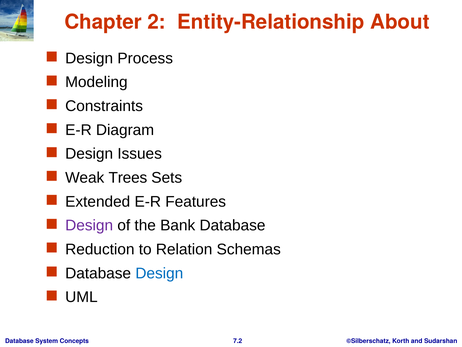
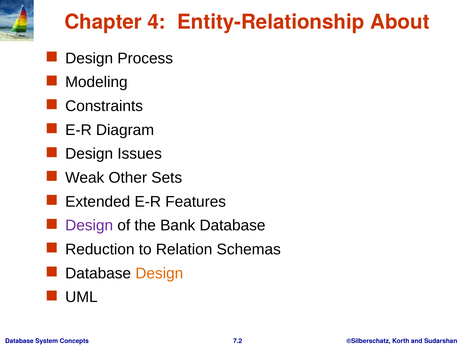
2: 2 -> 4
Trees: Trees -> Other
Design at (159, 273) colour: blue -> orange
